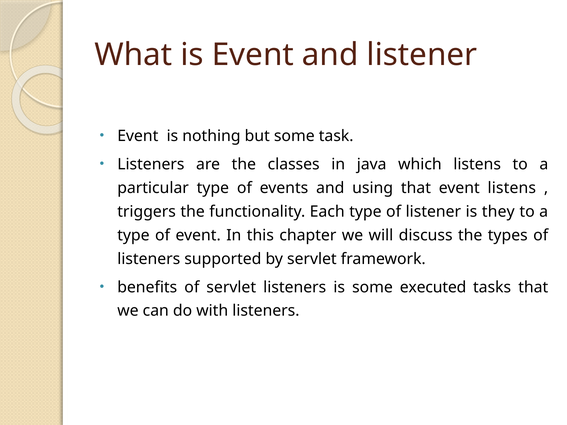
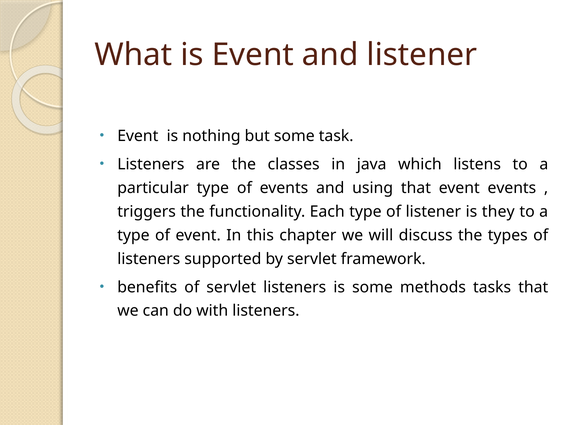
event listens: listens -> events
executed: executed -> methods
